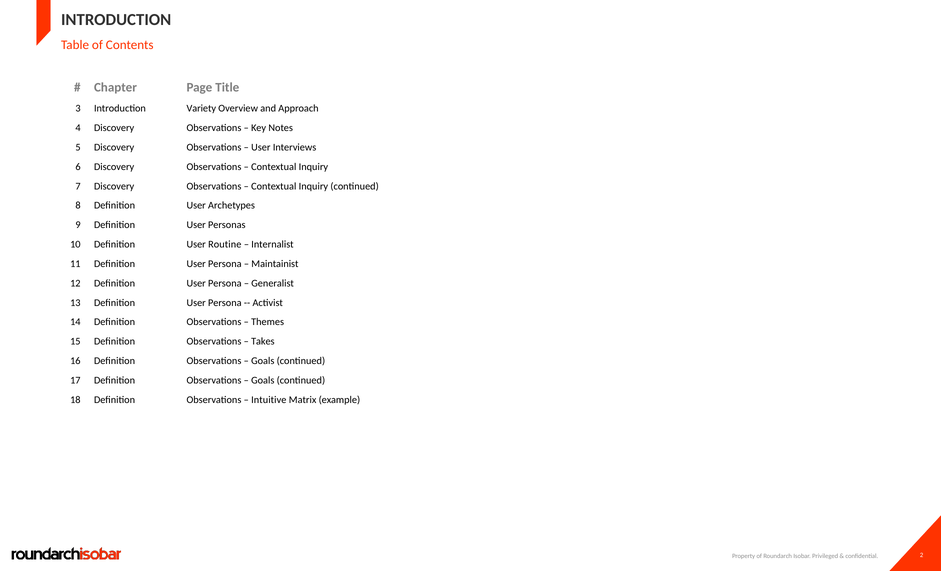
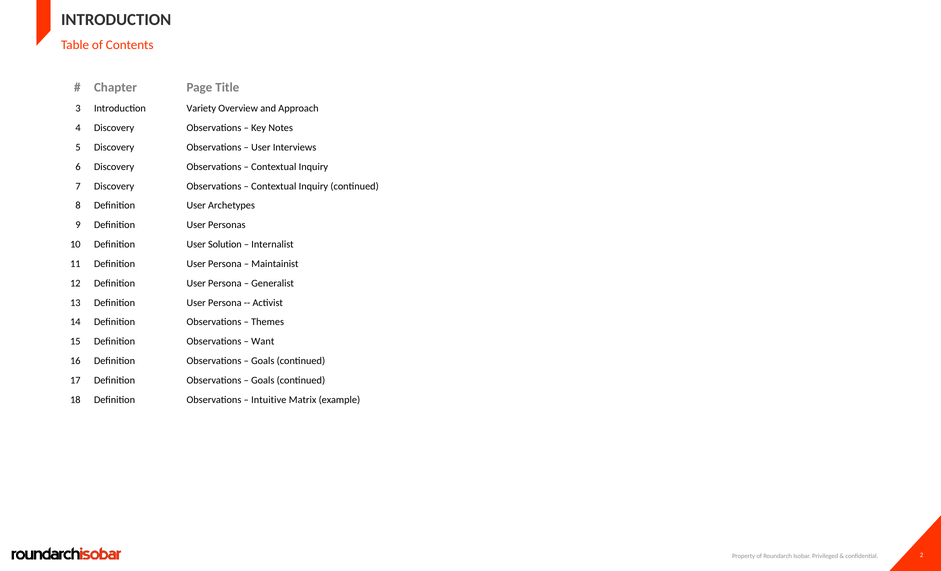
Routine: Routine -> Solution
Takes: Takes -> Want
